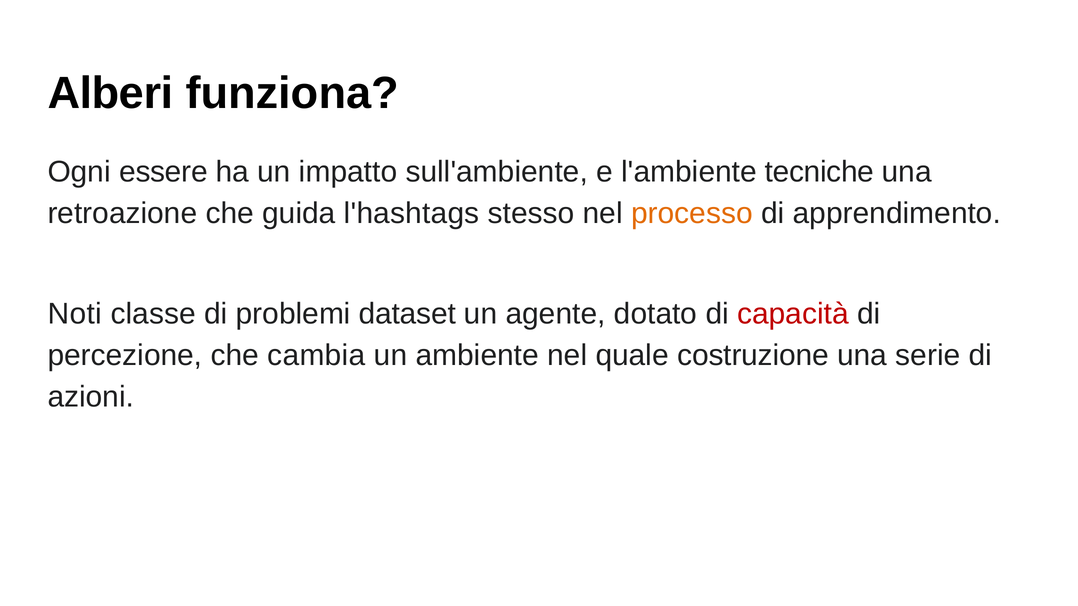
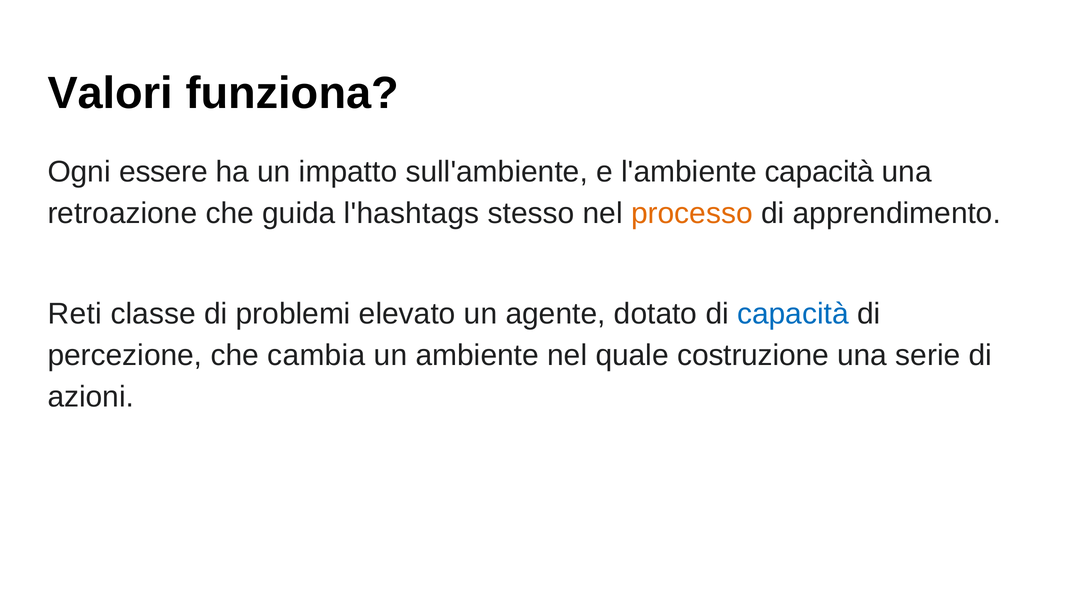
Alberi: Alberi -> Valori
l'ambiente tecniche: tecniche -> capacità
Noti: Noti -> Reti
dataset: dataset -> elevato
capacità at (793, 314) colour: red -> blue
